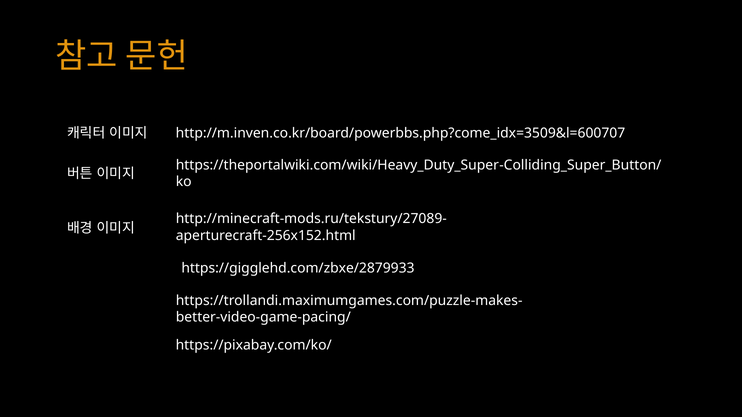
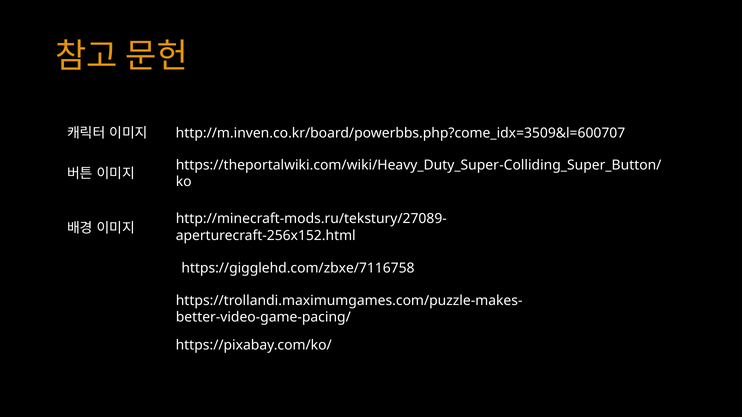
https://gigglehd.com/zbxe/2879933: https://gigglehd.com/zbxe/2879933 -> https://gigglehd.com/zbxe/7116758
